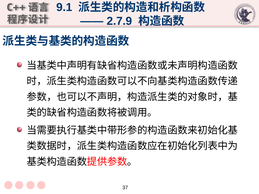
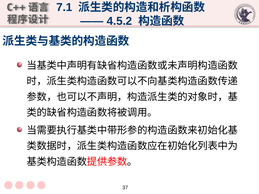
9.1: 9.1 -> 7.1
2.7.9: 2.7.9 -> 4.5.2
